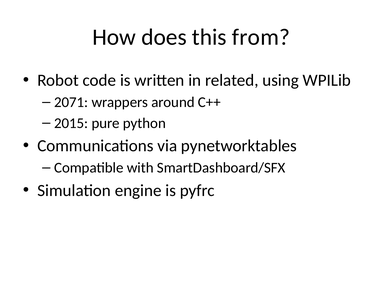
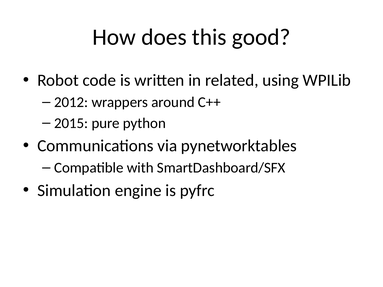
from: from -> good
2071: 2071 -> 2012
